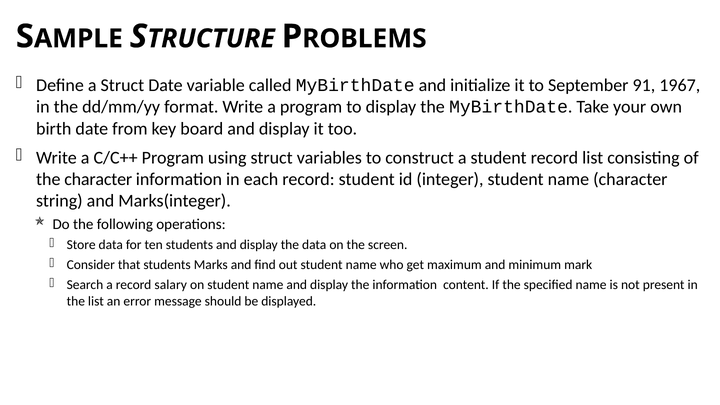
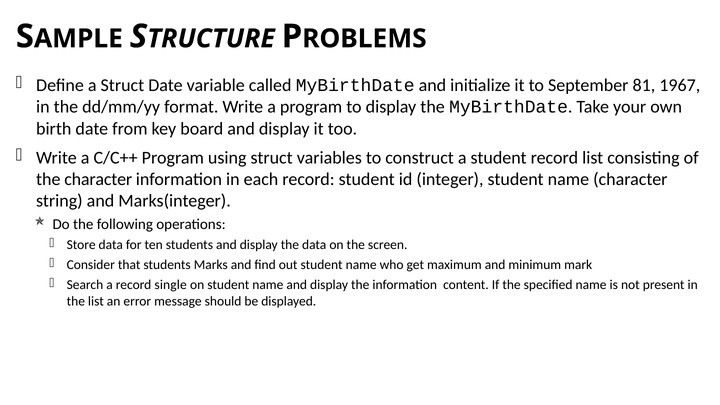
91: 91 -> 81
salary: salary -> single
